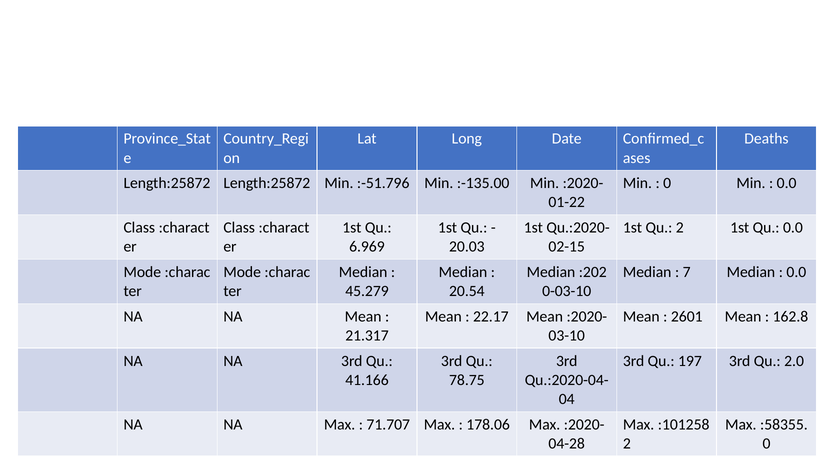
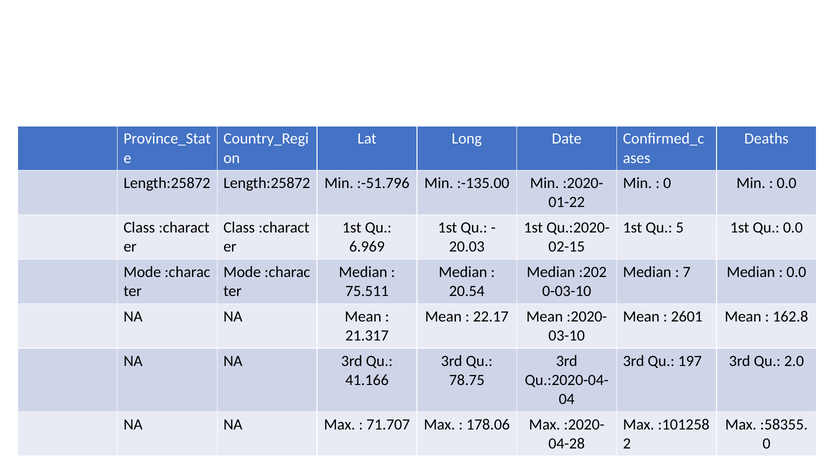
Qu 2: 2 -> 5
45.279: 45.279 -> 75.511
